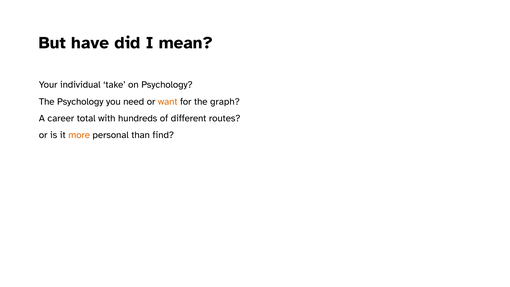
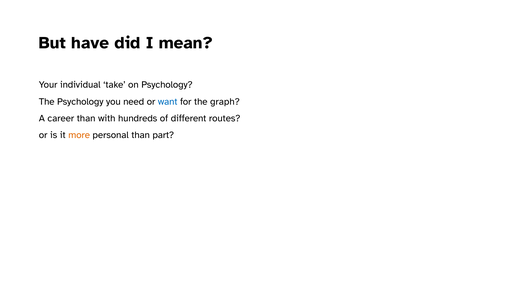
want colour: orange -> blue
career total: total -> than
find: find -> part
